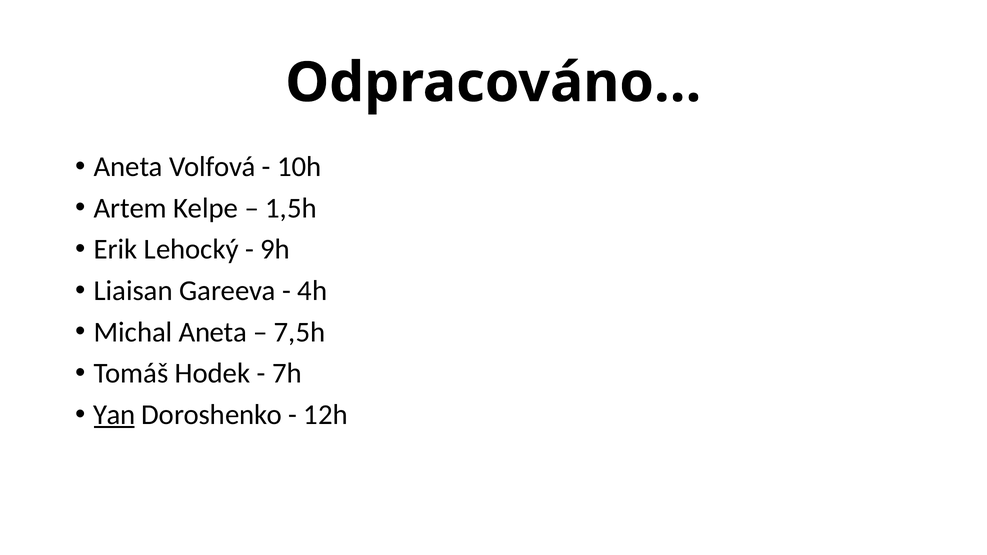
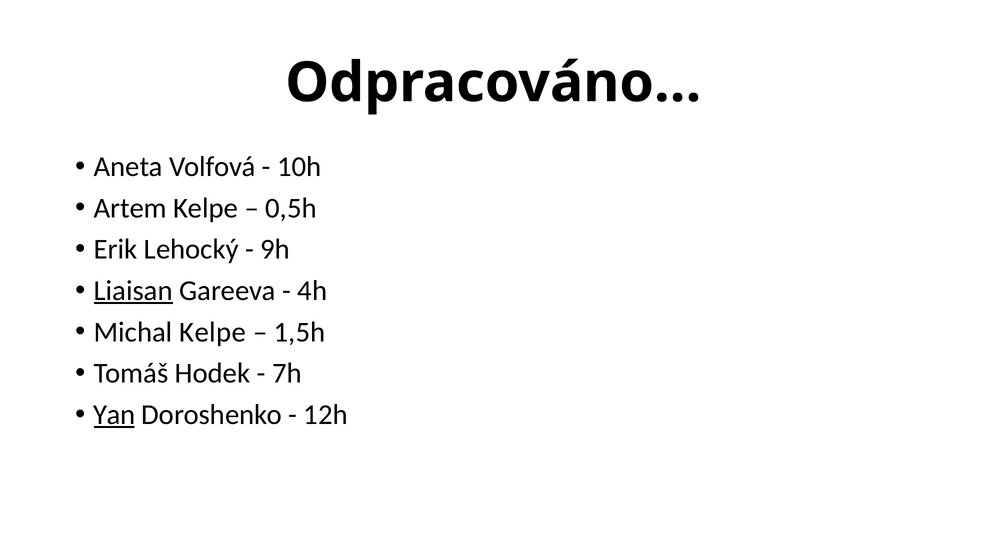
1,5h: 1,5h -> 0,5h
Liaisan underline: none -> present
Michal Aneta: Aneta -> Kelpe
7,5h: 7,5h -> 1,5h
